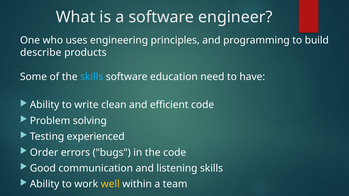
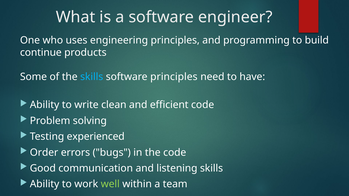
describe: describe -> continue
software education: education -> principles
well colour: yellow -> light green
